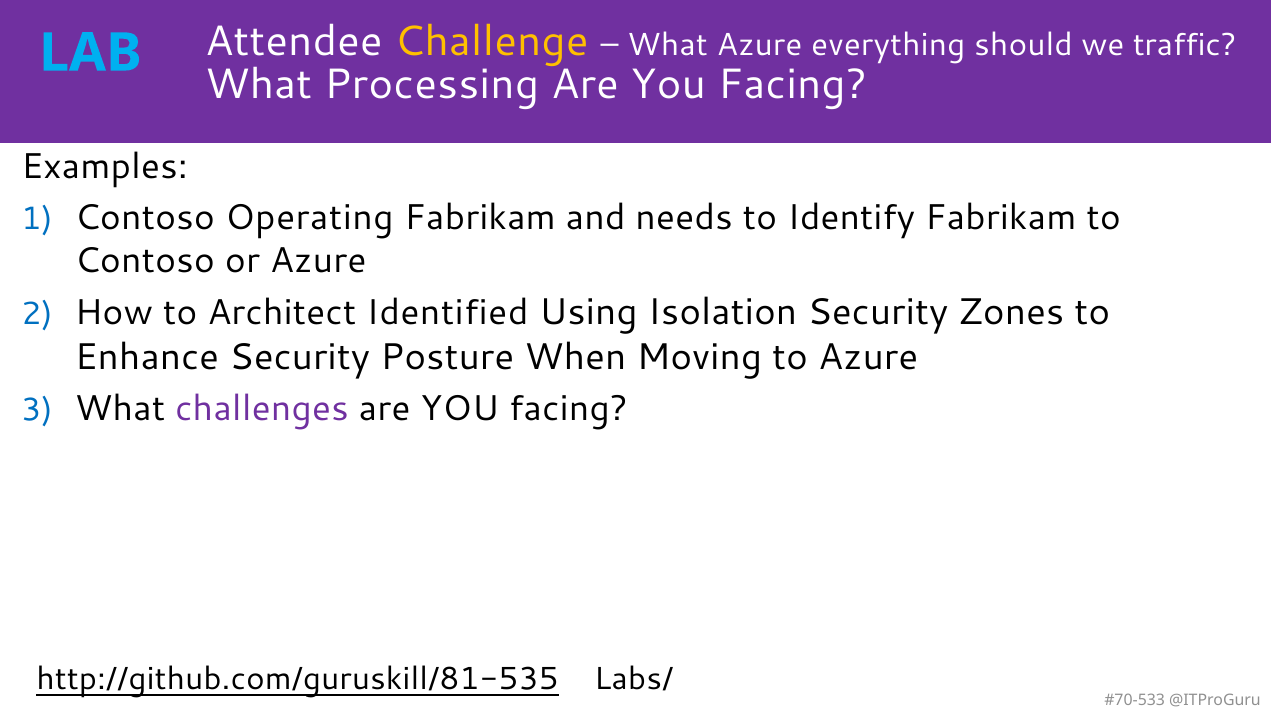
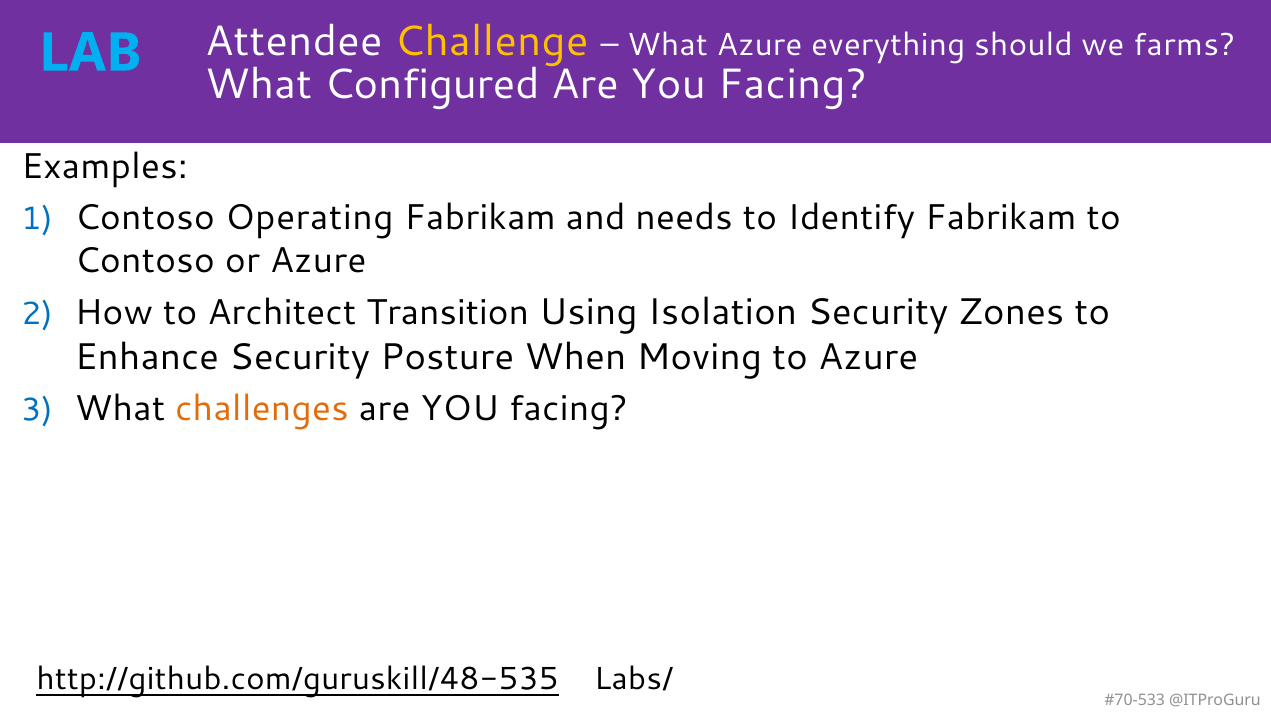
traffic: traffic -> farms
Processing: Processing -> Configured
Identified: Identified -> Transition
challenges colour: purple -> orange
http://github.com/guruskill/81-535: http://github.com/guruskill/81-535 -> http://github.com/guruskill/48-535
